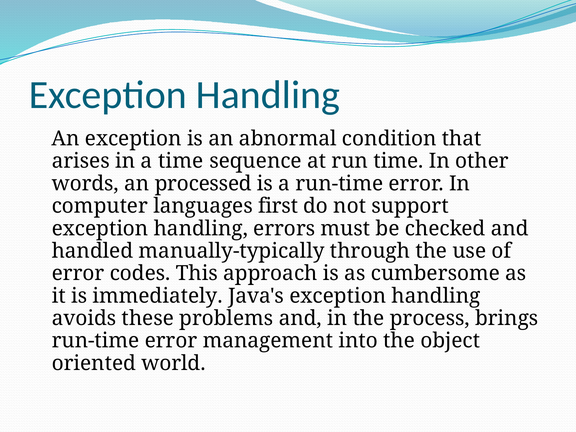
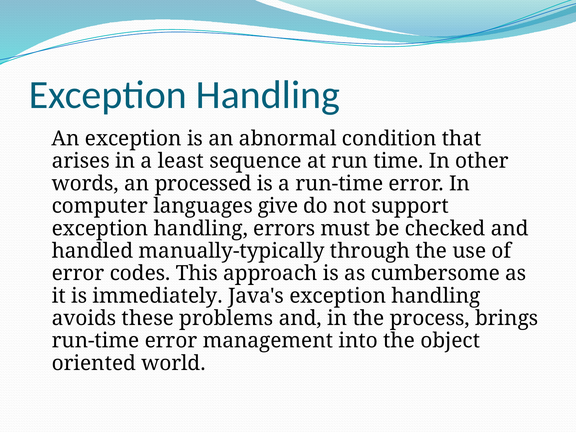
a time: time -> least
first: first -> give
